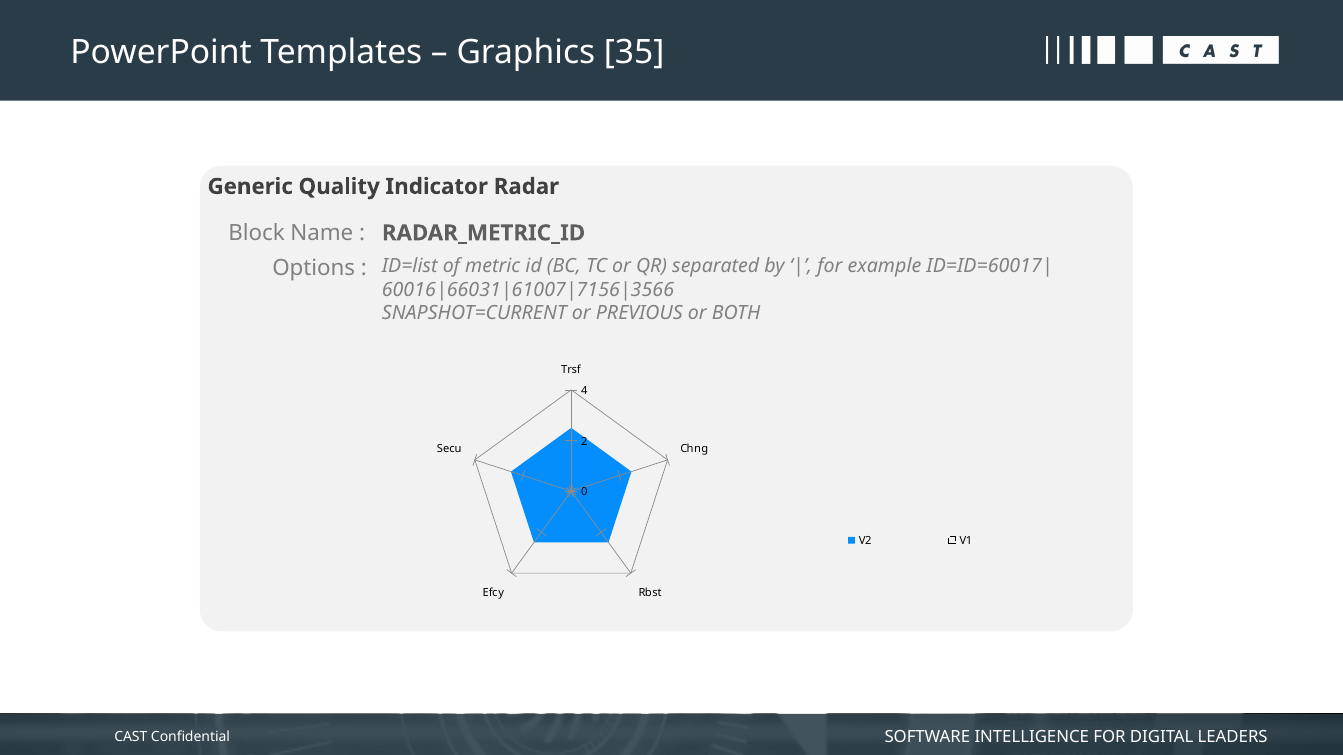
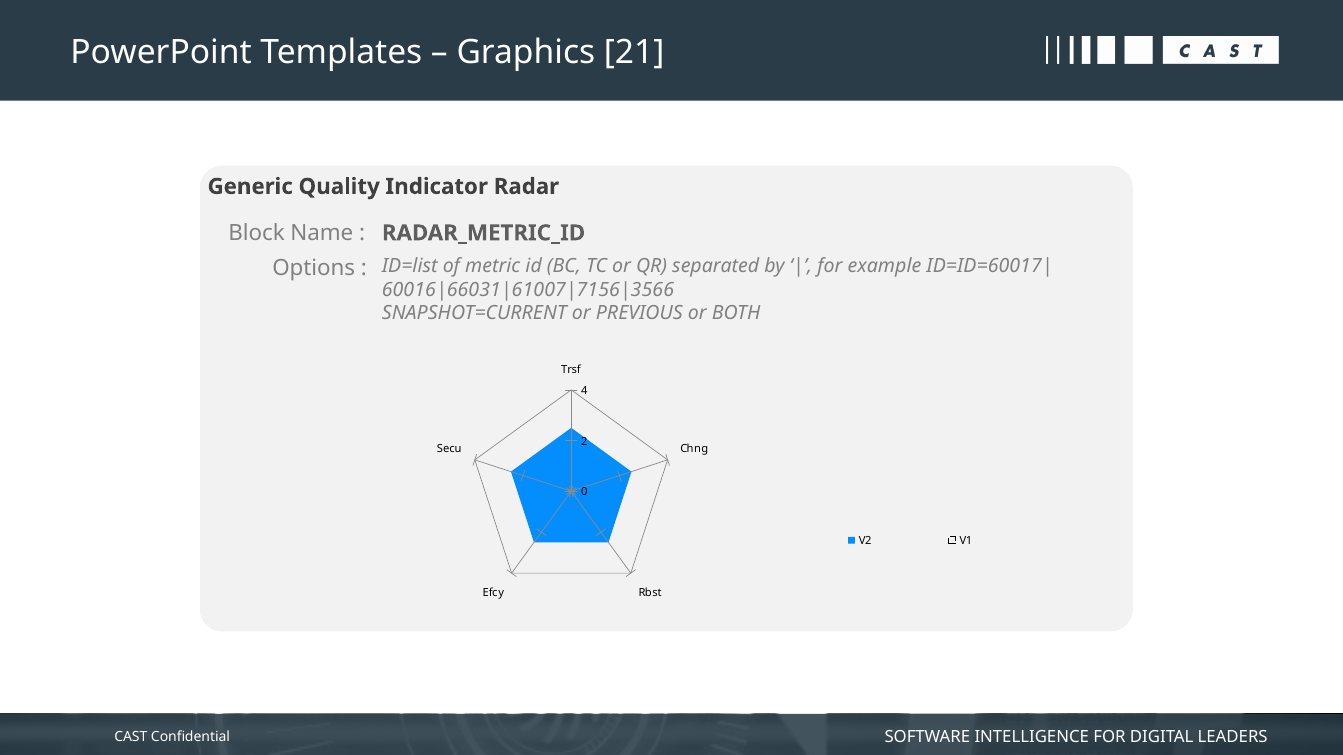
35: 35 -> 21
